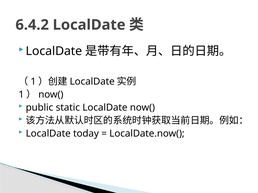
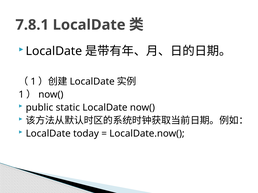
6.4.2: 6.4.2 -> 7.8.1
